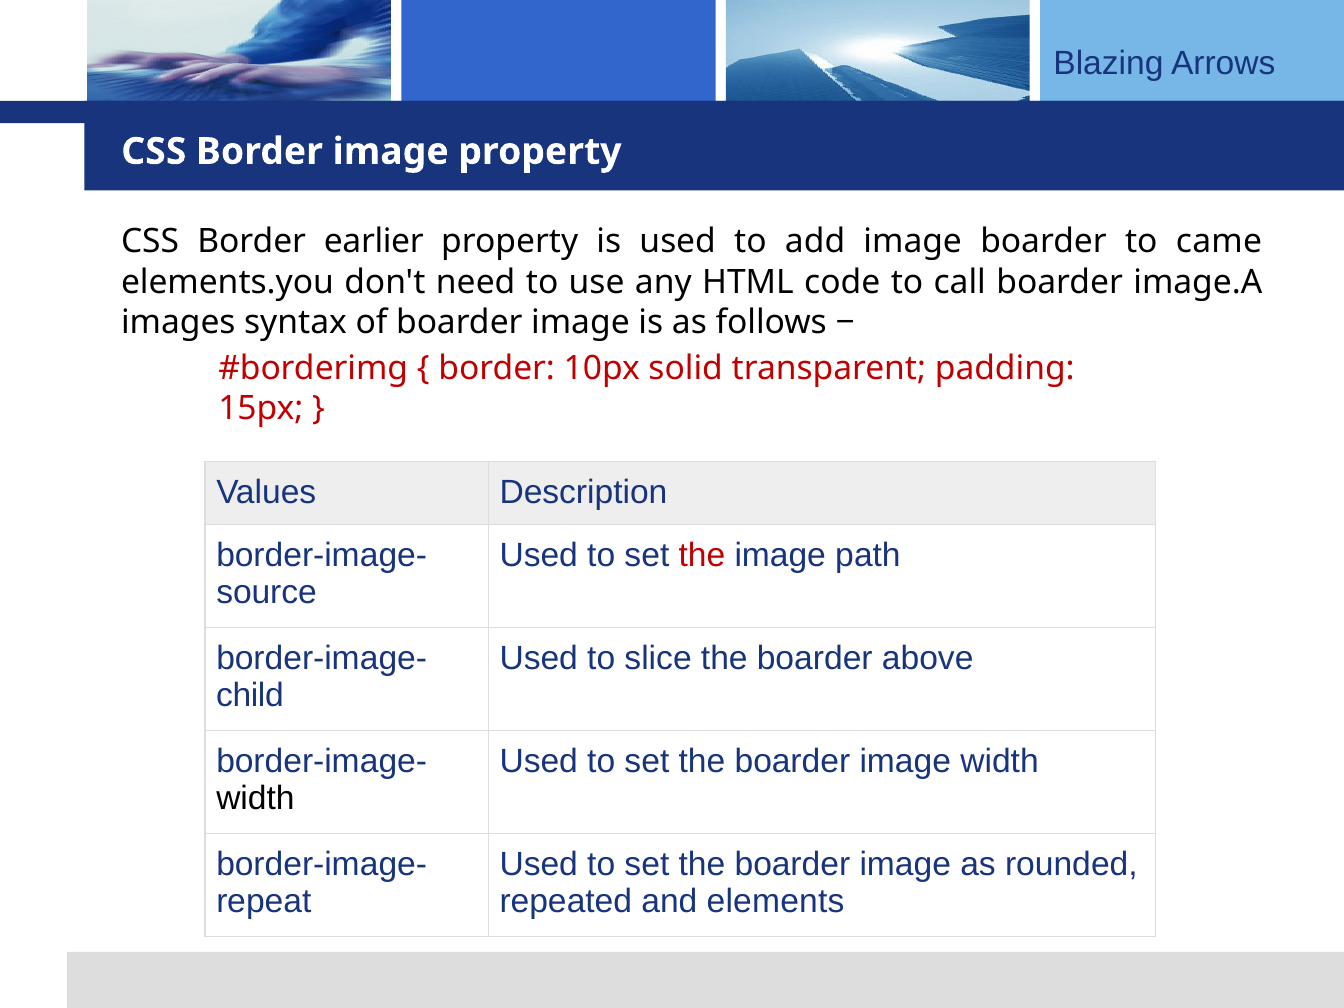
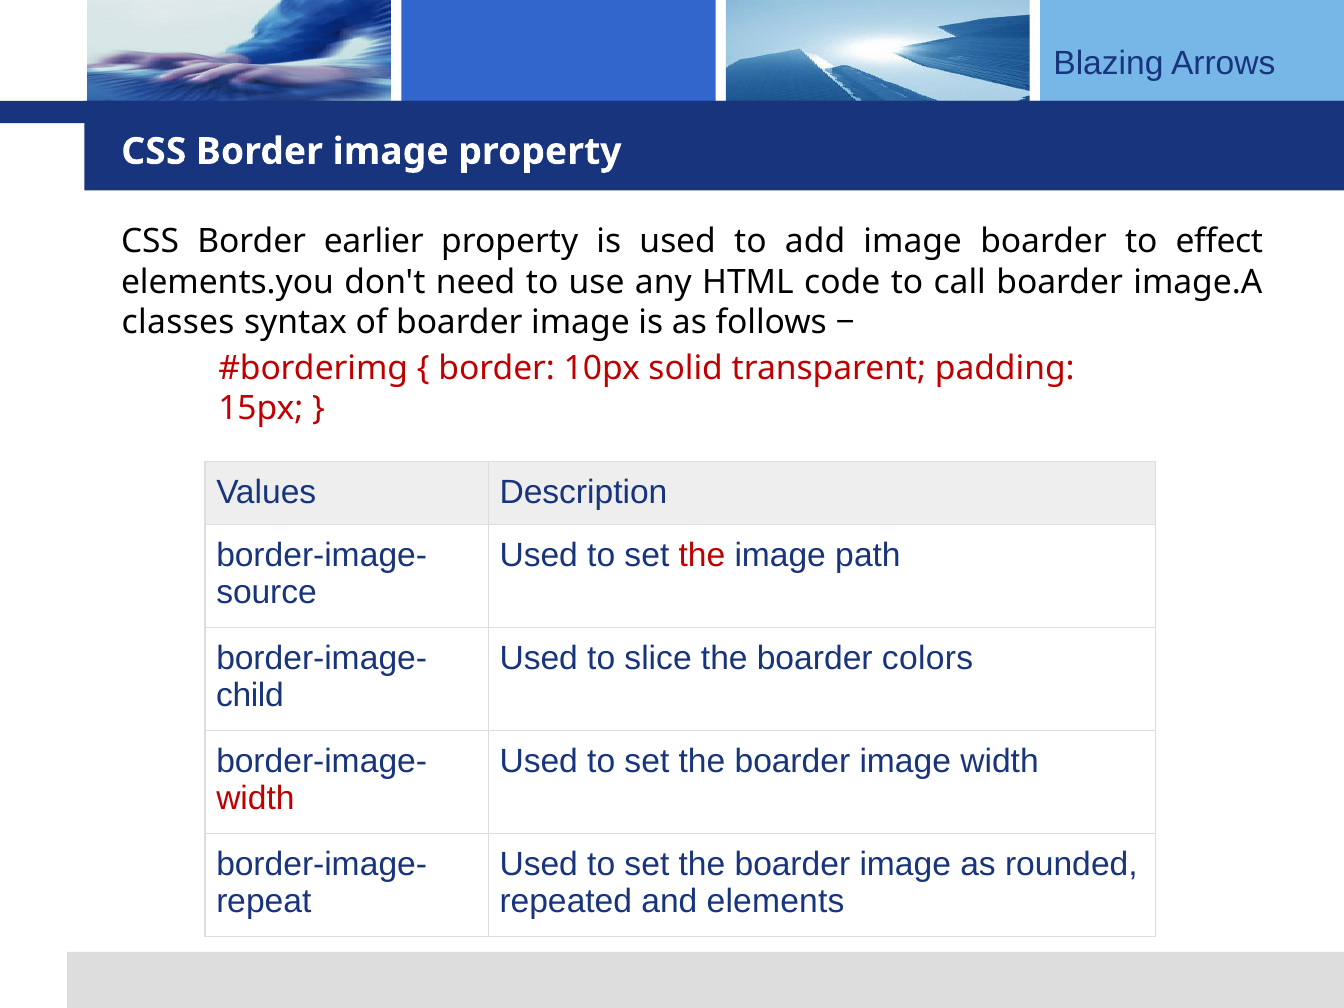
came: came -> effect
images: images -> classes
above: above -> colors
width at (255, 799) colour: black -> red
